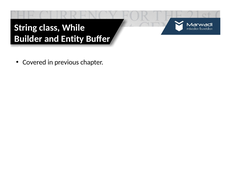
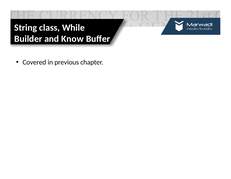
Entity: Entity -> Know
